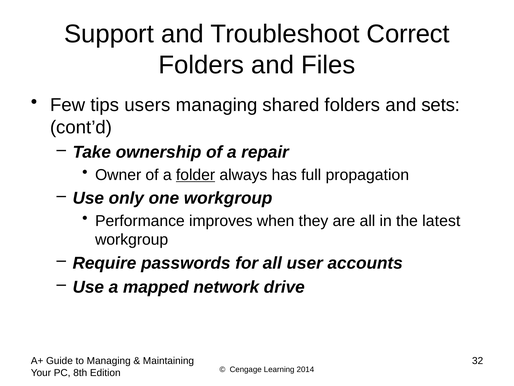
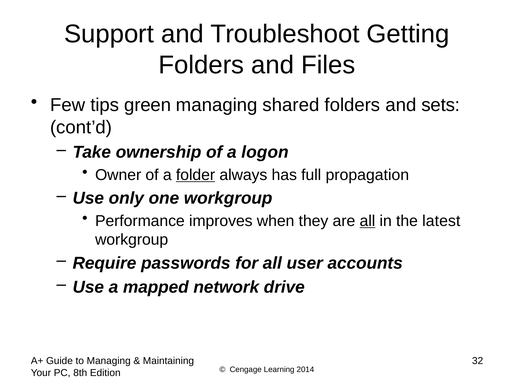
Correct: Correct -> Getting
users: users -> green
repair: repair -> logon
all at (367, 221) underline: none -> present
